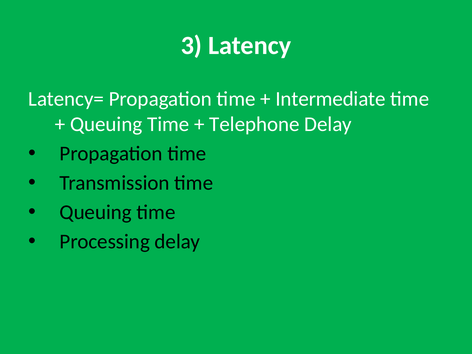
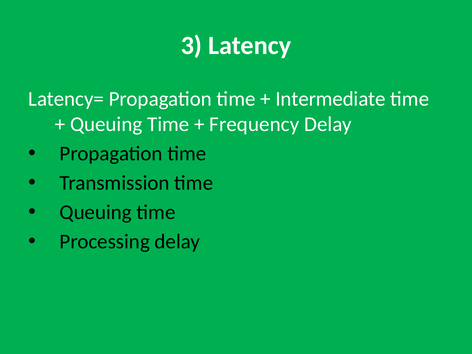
Telephone: Telephone -> Frequency
